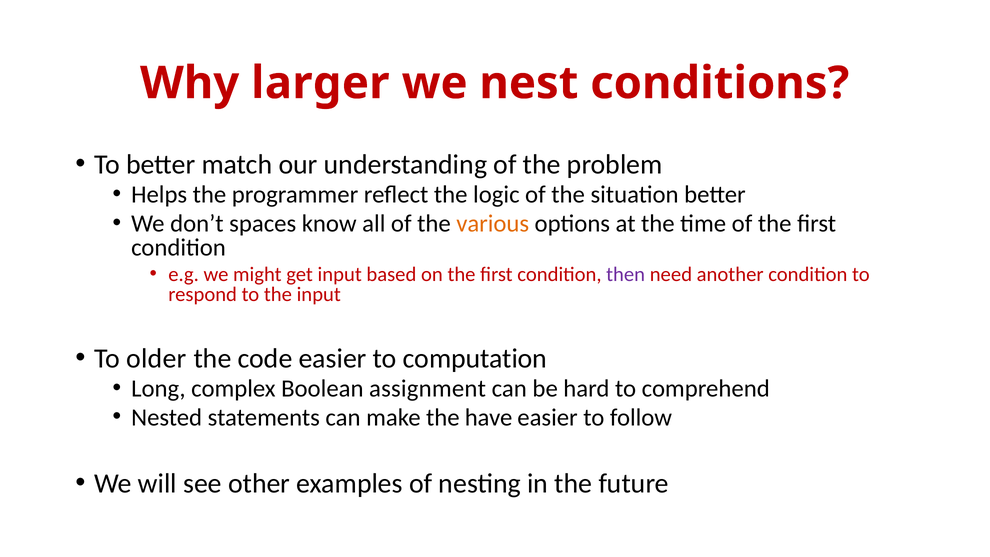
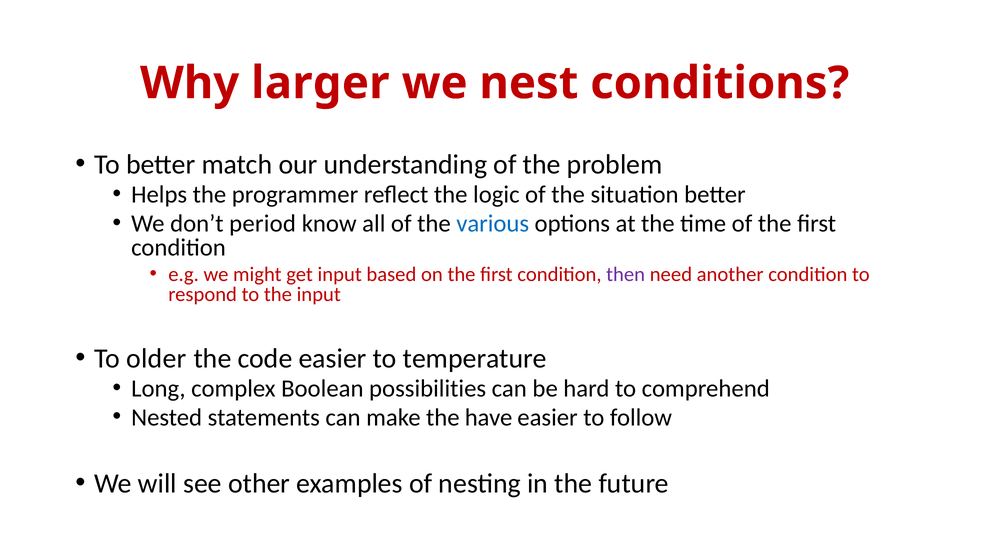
spaces: spaces -> period
various colour: orange -> blue
computation: computation -> temperature
assignment: assignment -> possibilities
